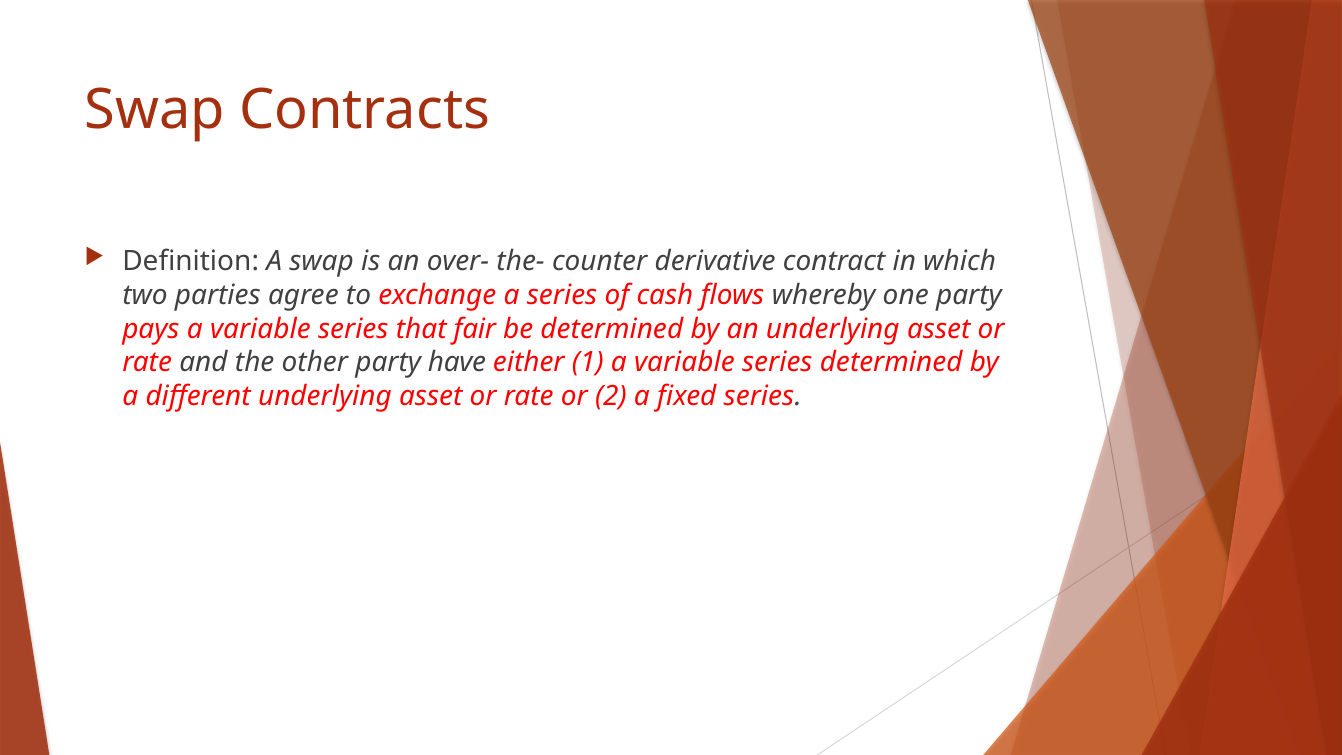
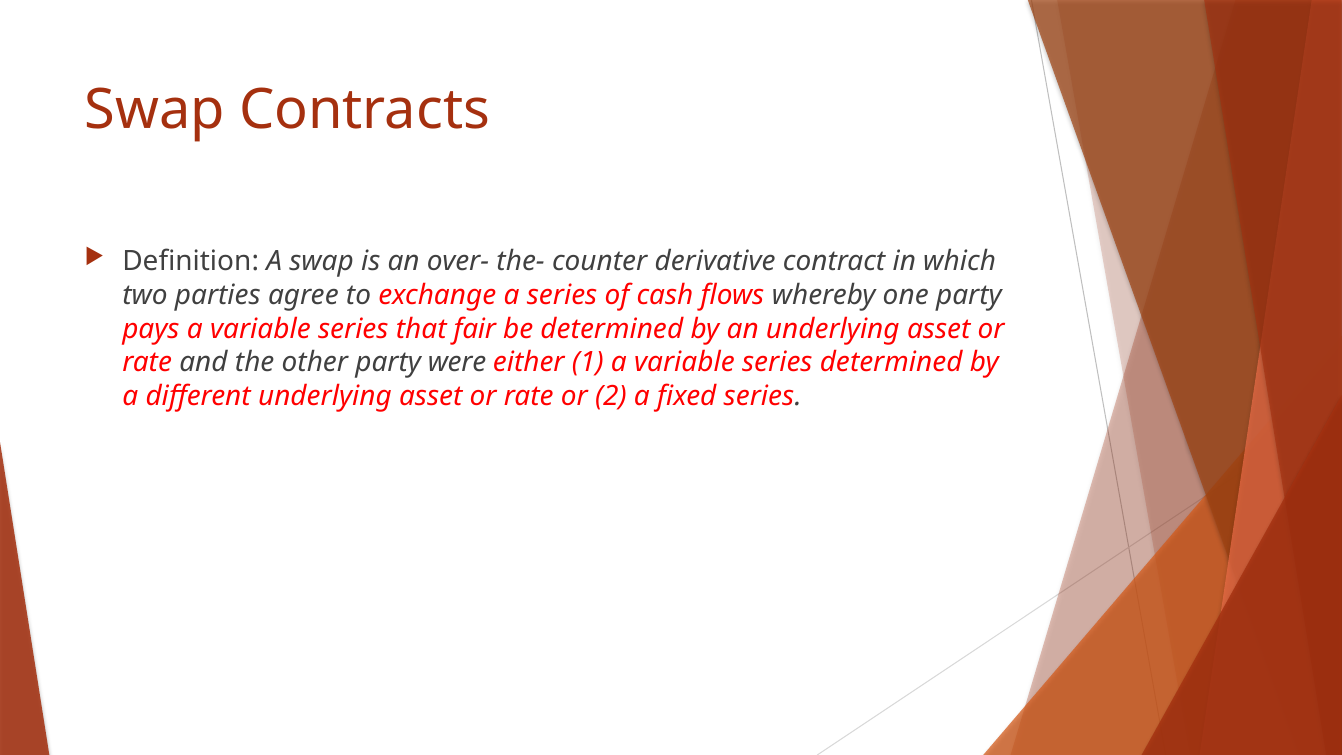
have: have -> were
